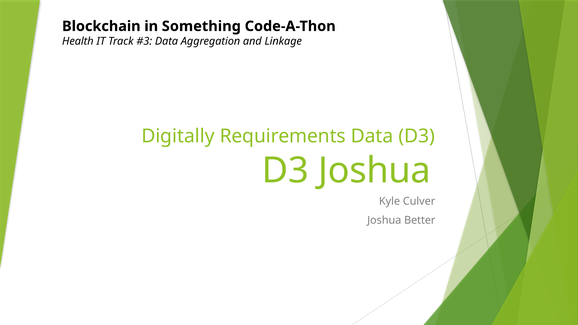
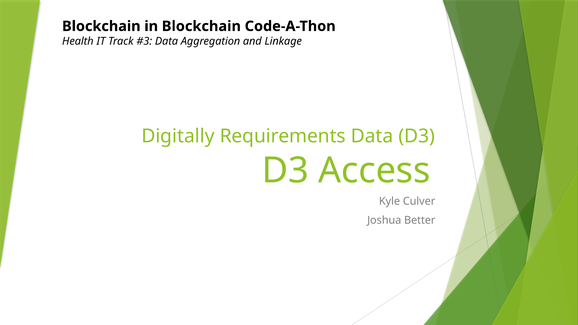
in Something: Something -> Blockchain
D3 Joshua: Joshua -> Access
